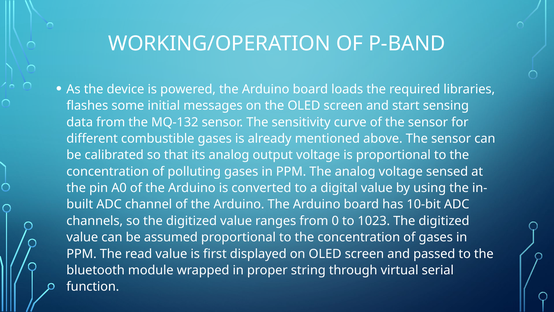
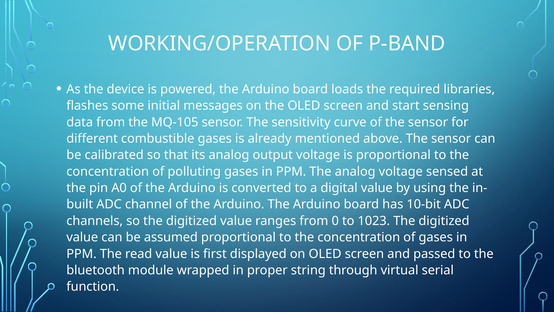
MQ-132: MQ-132 -> MQ-105
